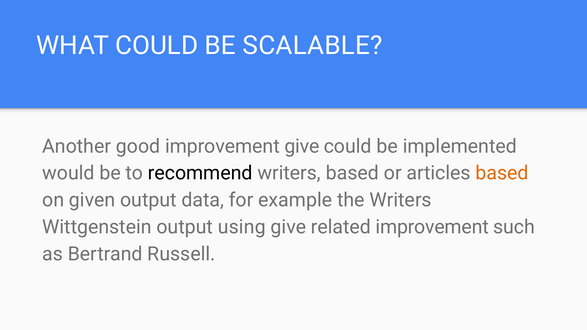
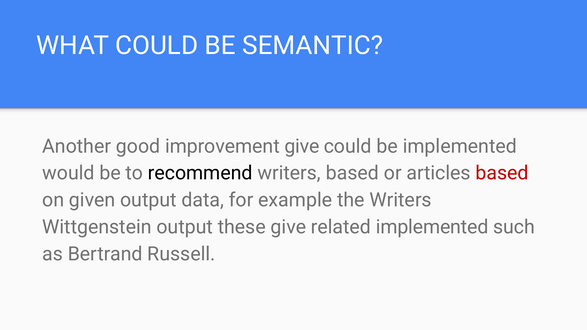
SCALABLE: SCALABLE -> SEMANTIC
based at (502, 173) colour: orange -> red
using: using -> these
related improvement: improvement -> implemented
